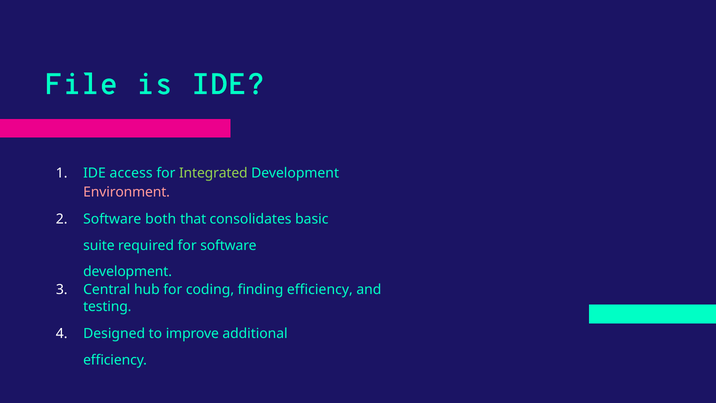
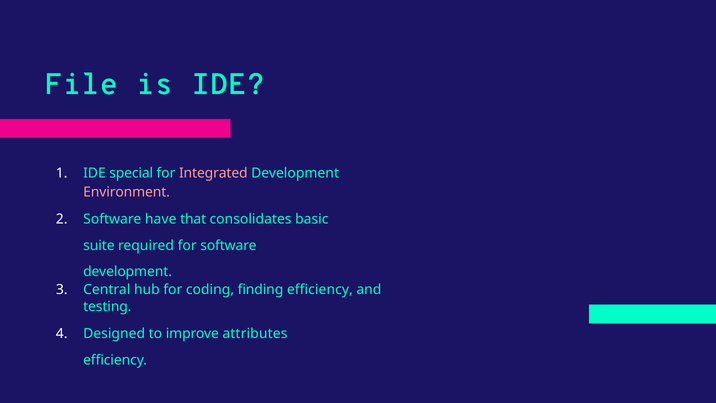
access: access -> special
Integrated colour: light green -> pink
both: both -> have
additional: additional -> attributes
